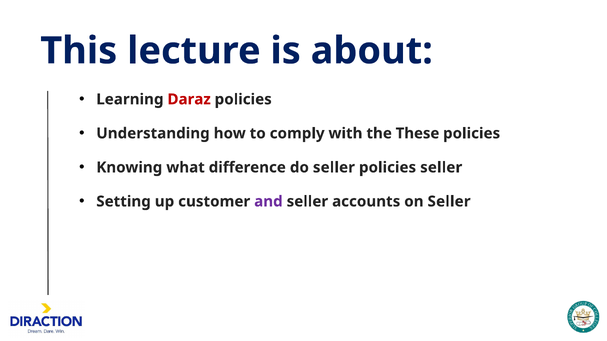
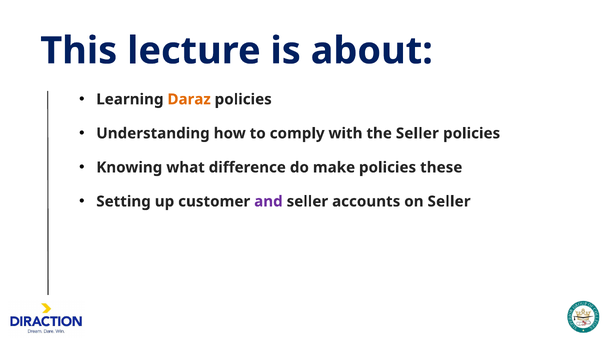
Daraz colour: red -> orange
the These: These -> Seller
do seller: seller -> make
policies seller: seller -> these
